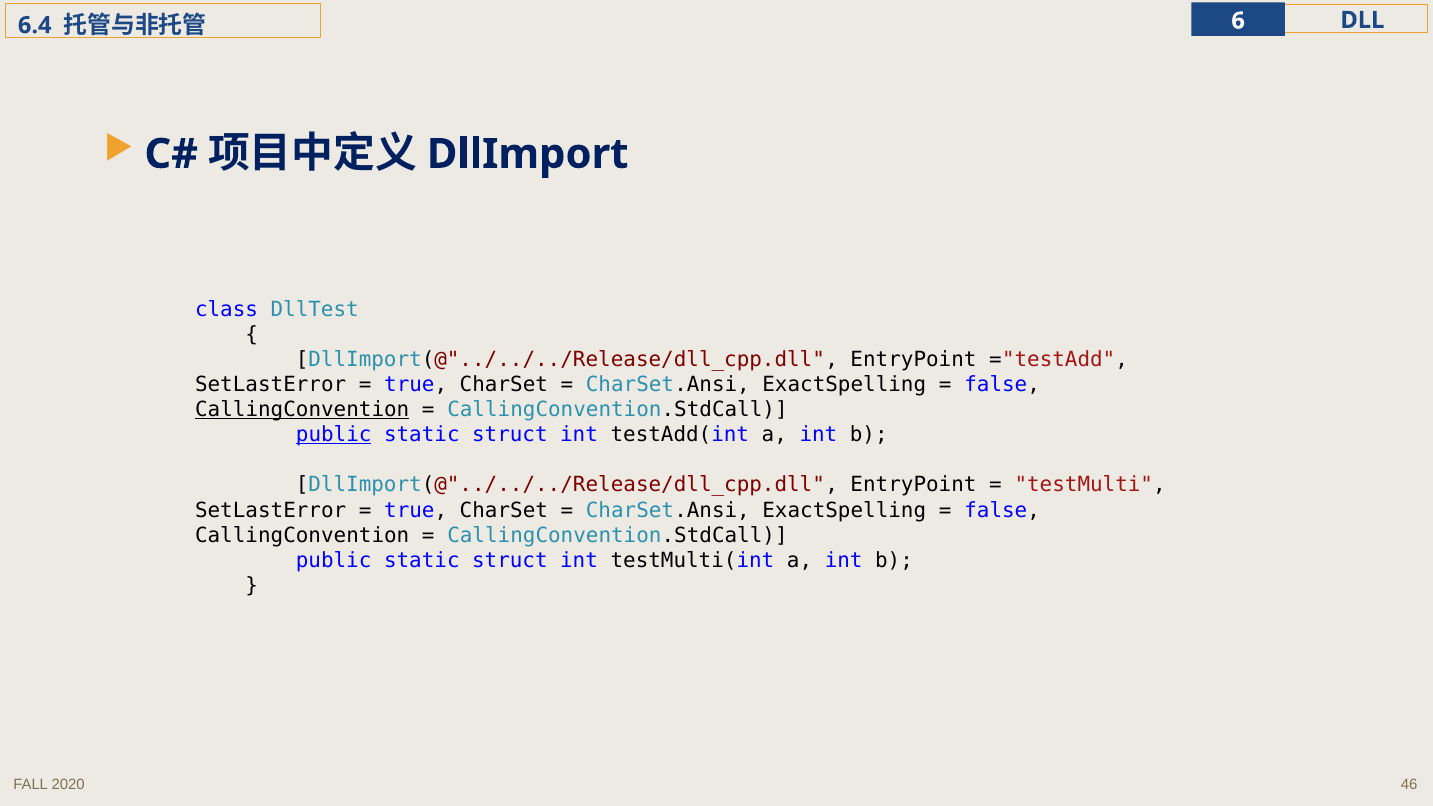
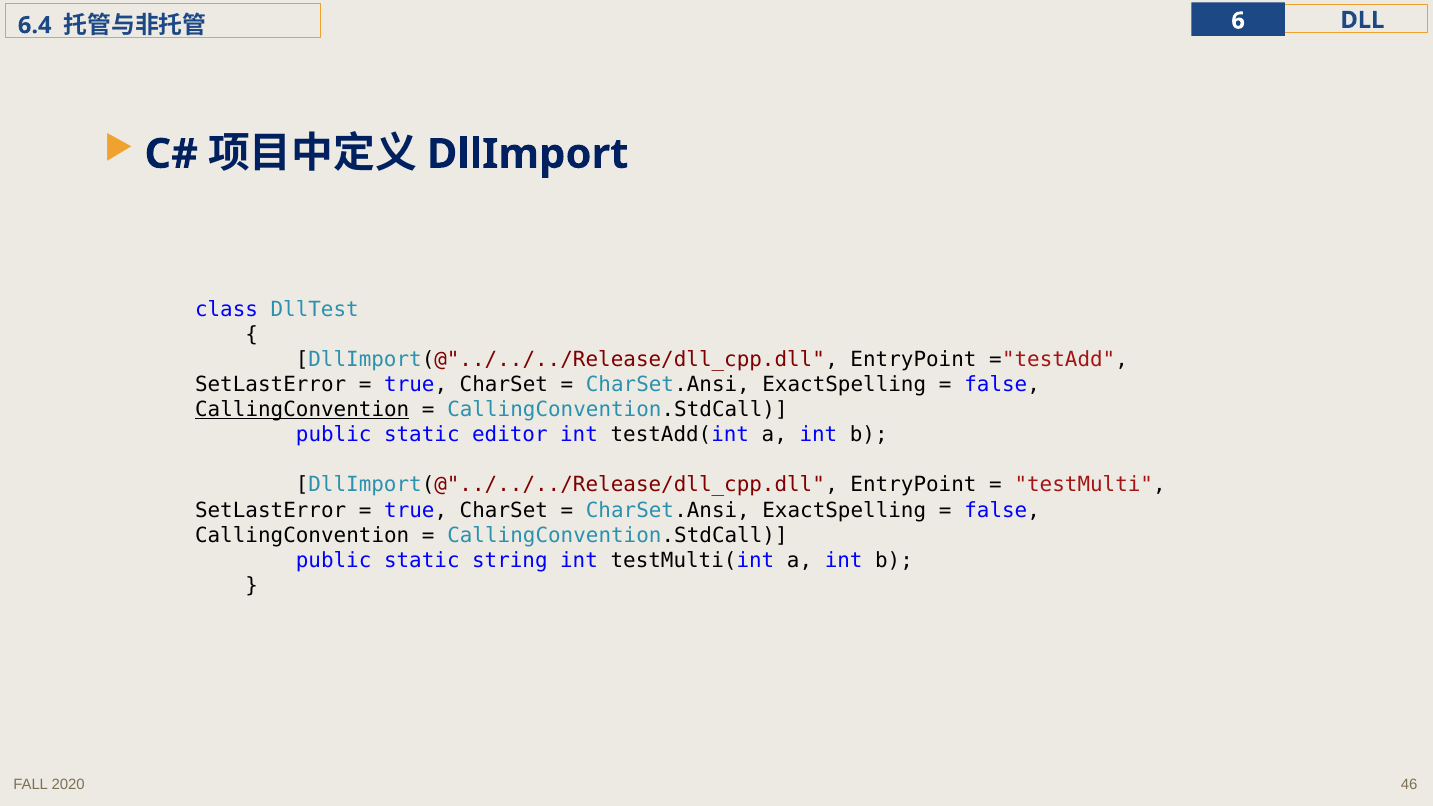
public at (334, 435) underline: present -> none
struct at (510, 435): struct -> editor
struct at (510, 560): struct -> string
